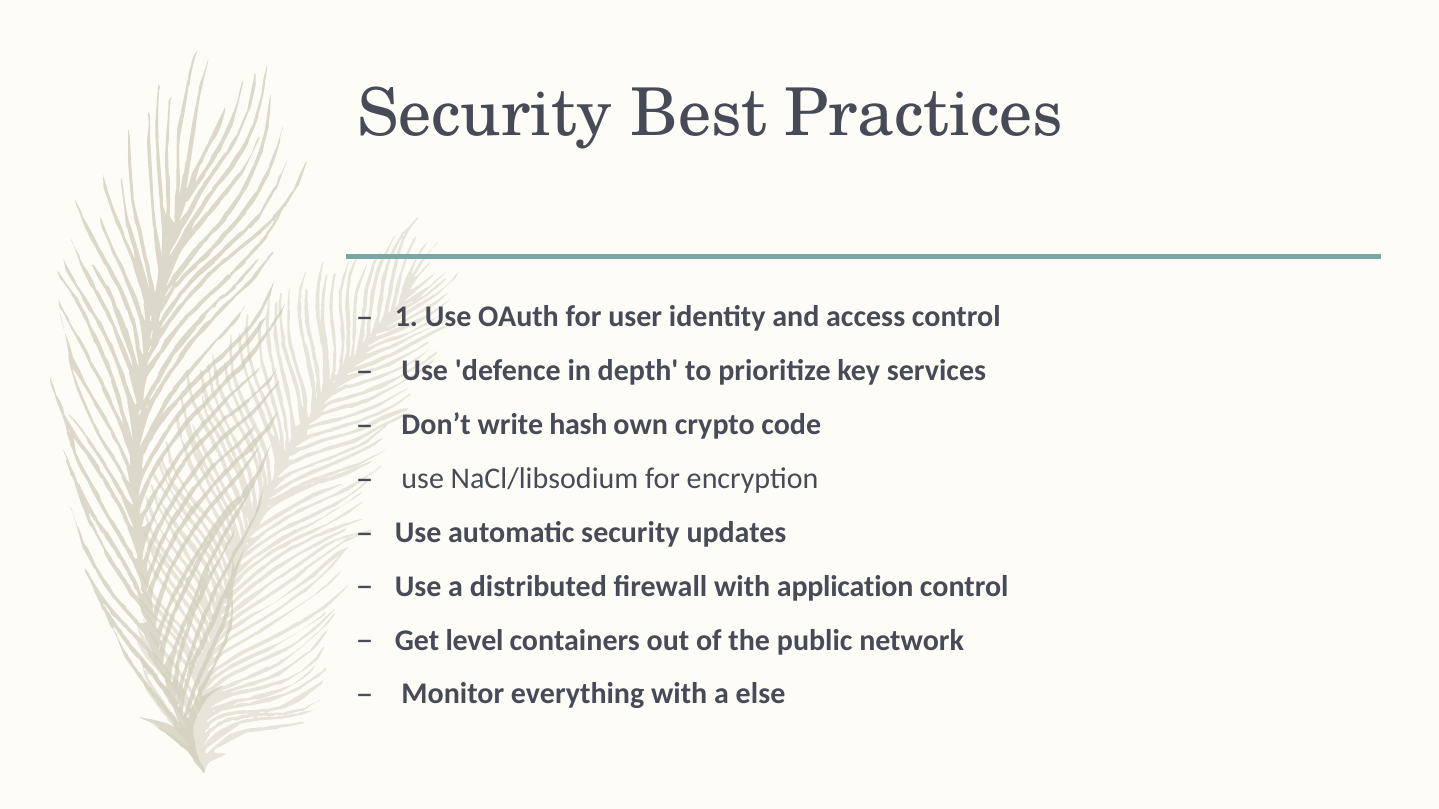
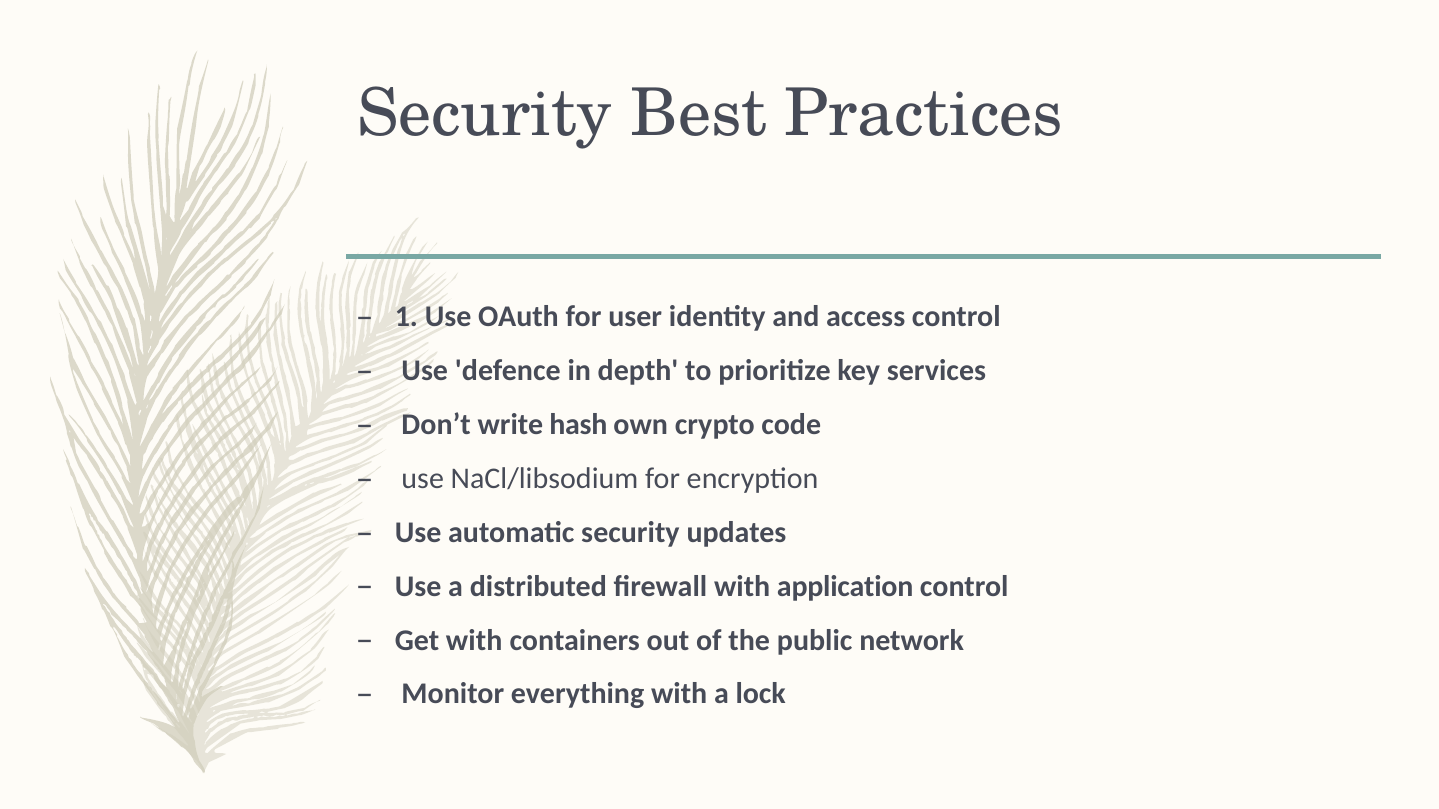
Get level: level -> with
else: else -> lock
